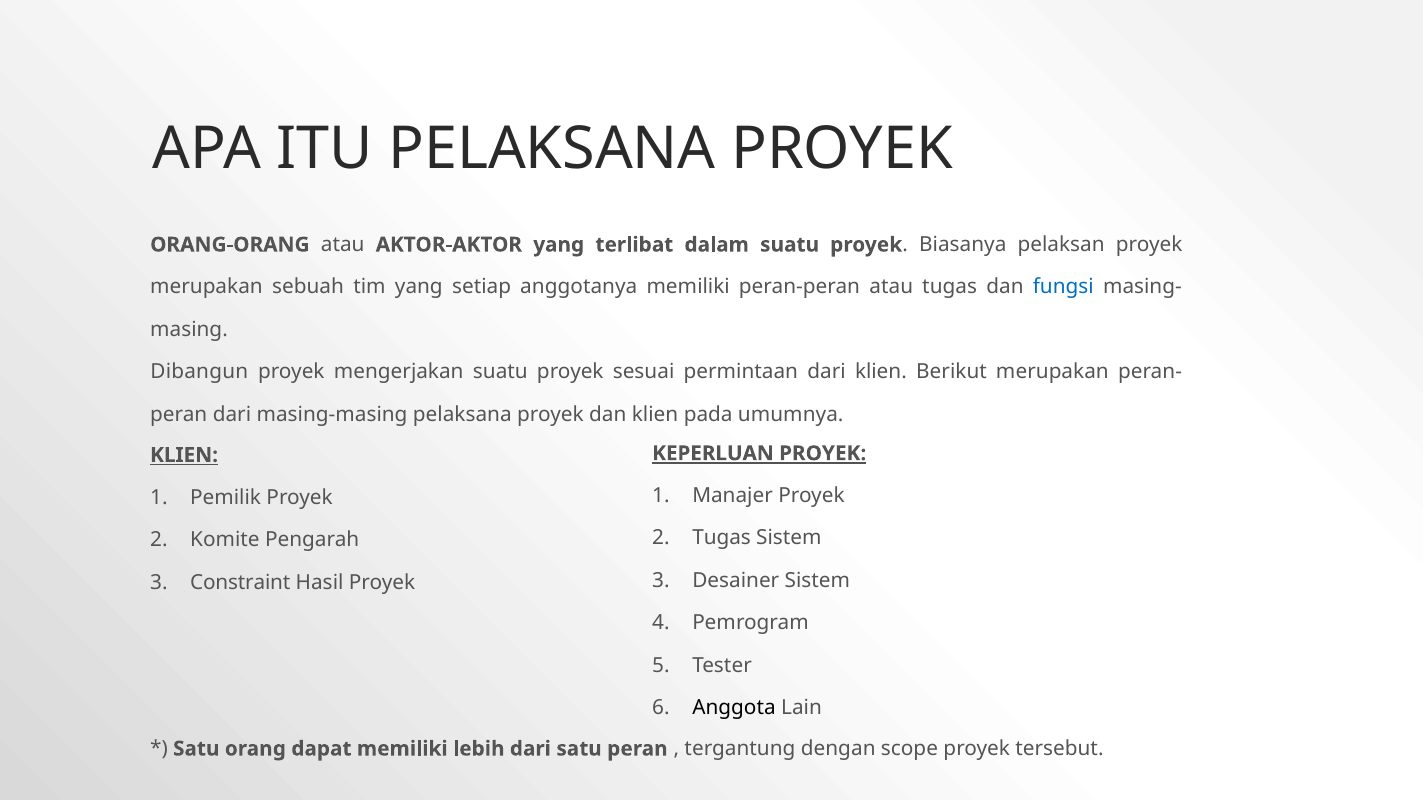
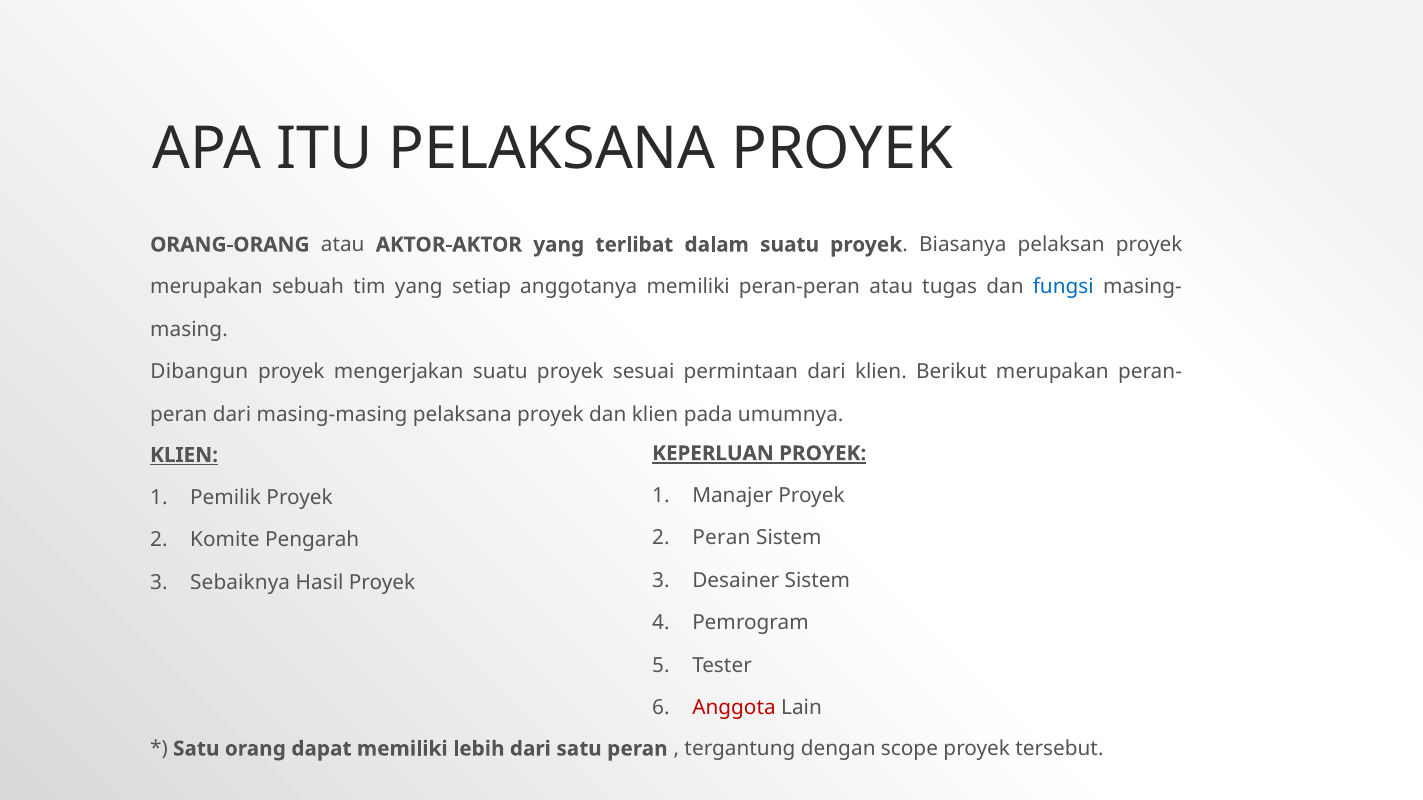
Tugas at (722, 539): Tugas -> Peran
Constraint: Constraint -> Sebaiknya
Anggota colour: black -> red
